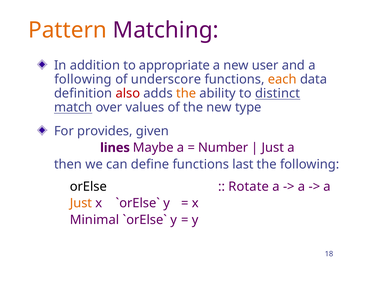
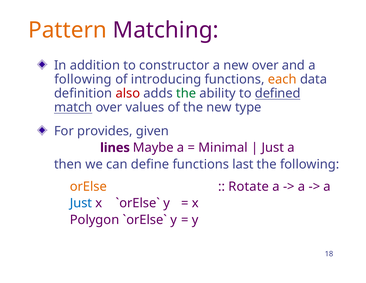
appropriate: appropriate -> constructor
new user: user -> over
underscore: underscore -> introducing
the at (186, 93) colour: orange -> green
distinct: distinct -> defined
Number: Number -> Minimal
orElse colour: black -> orange
Just at (81, 203) colour: orange -> blue
Minimal: Minimal -> Polygon
